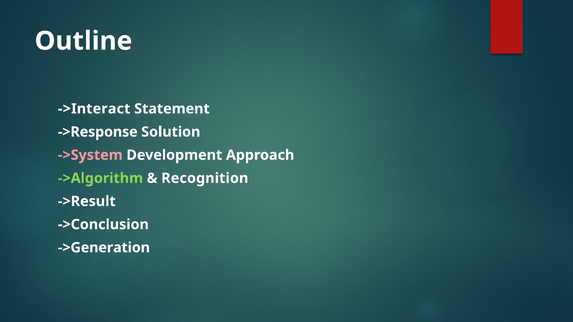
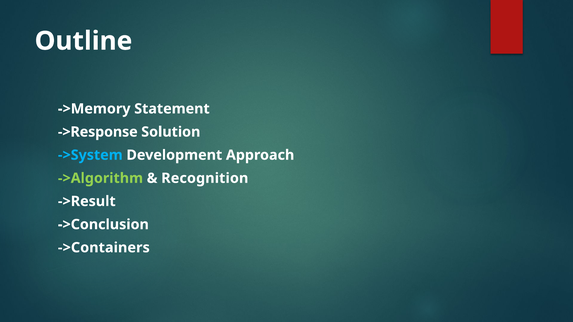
->Interact: ->Interact -> ->Memory
->System colour: pink -> light blue
->Generation: ->Generation -> ->Containers
